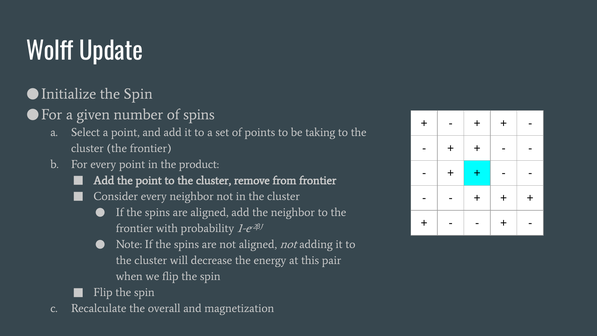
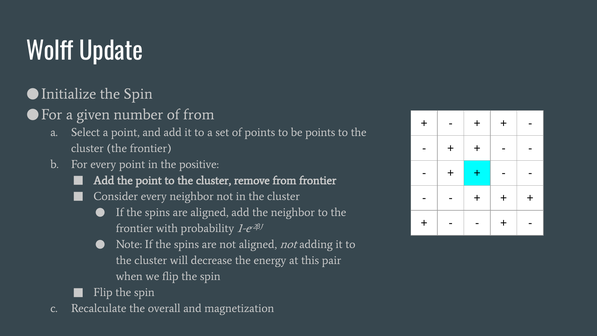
of spins: spins -> from
be taking: taking -> points
product: product -> positive
